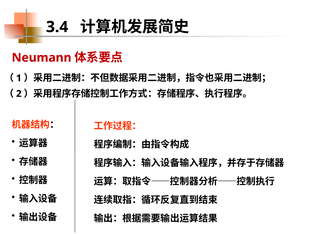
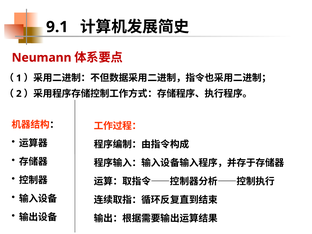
3.4: 3.4 -> 9.1
